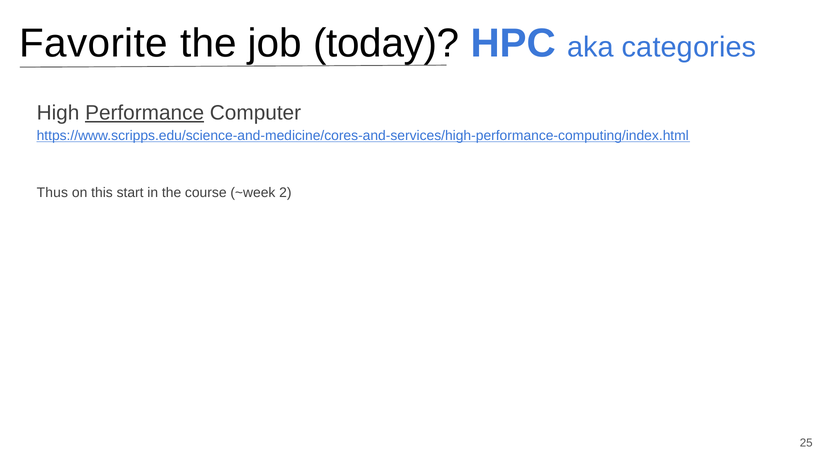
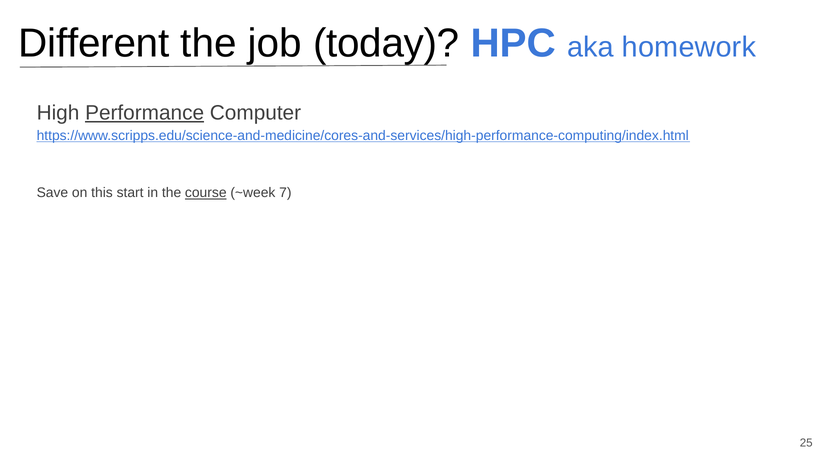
Favorite: Favorite -> Different
categories: categories -> homework
Thus: Thus -> Save
course underline: none -> present
2: 2 -> 7
